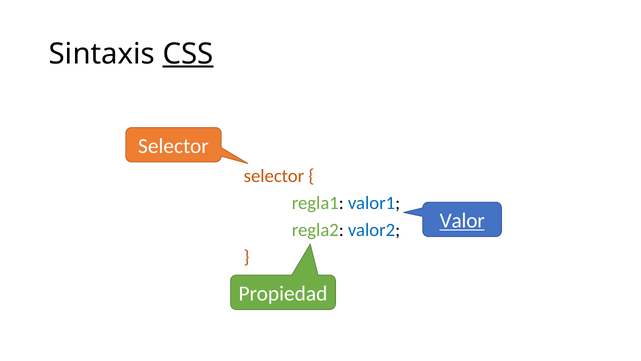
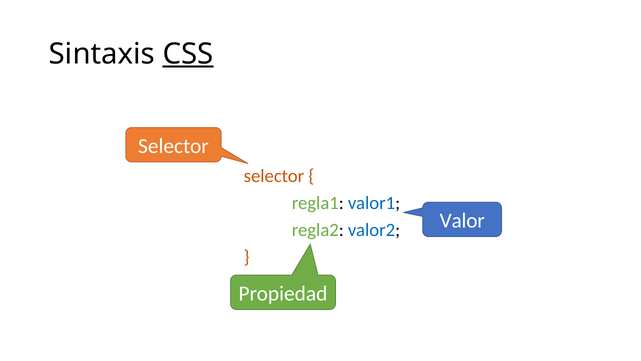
Valor underline: present -> none
